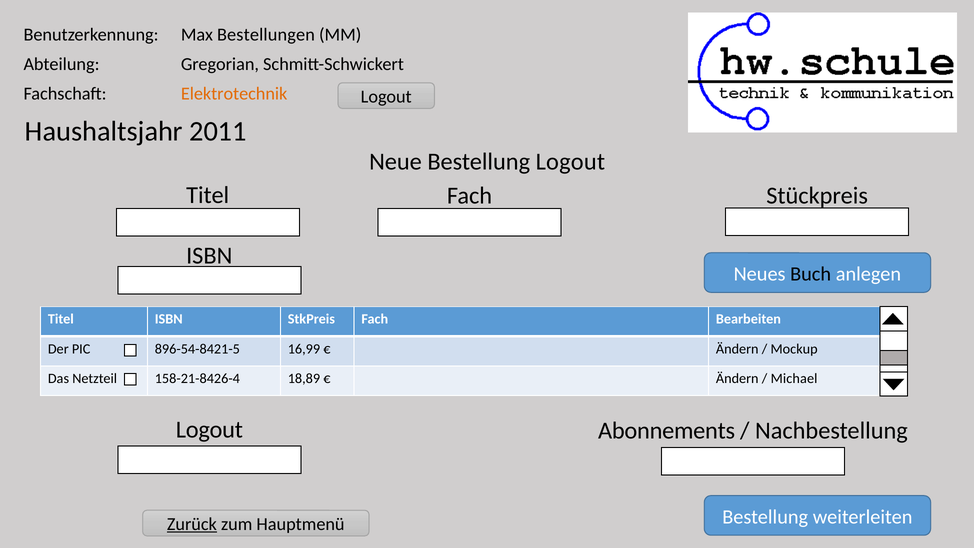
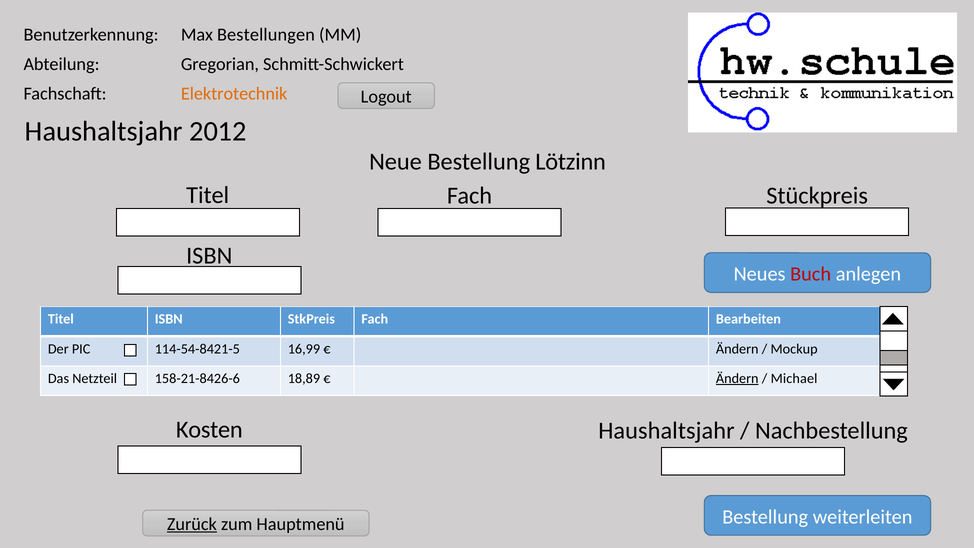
2011: 2011 -> 2012
Bestellung Logout: Logout -> Lötzinn
Buch colour: black -> red
896-54-8421-5: 896-54-8421-5 -> 114-54-8421-5
158-21-8426-4: 158-21-8426-4 -> 158-21-8426-6
Ändern at (737, 378) underline: none -> present
Logout at (209, 430): Logout -> Kosten
Abonnements at (667, 430): Abonnements -> Haushaltsjahr
